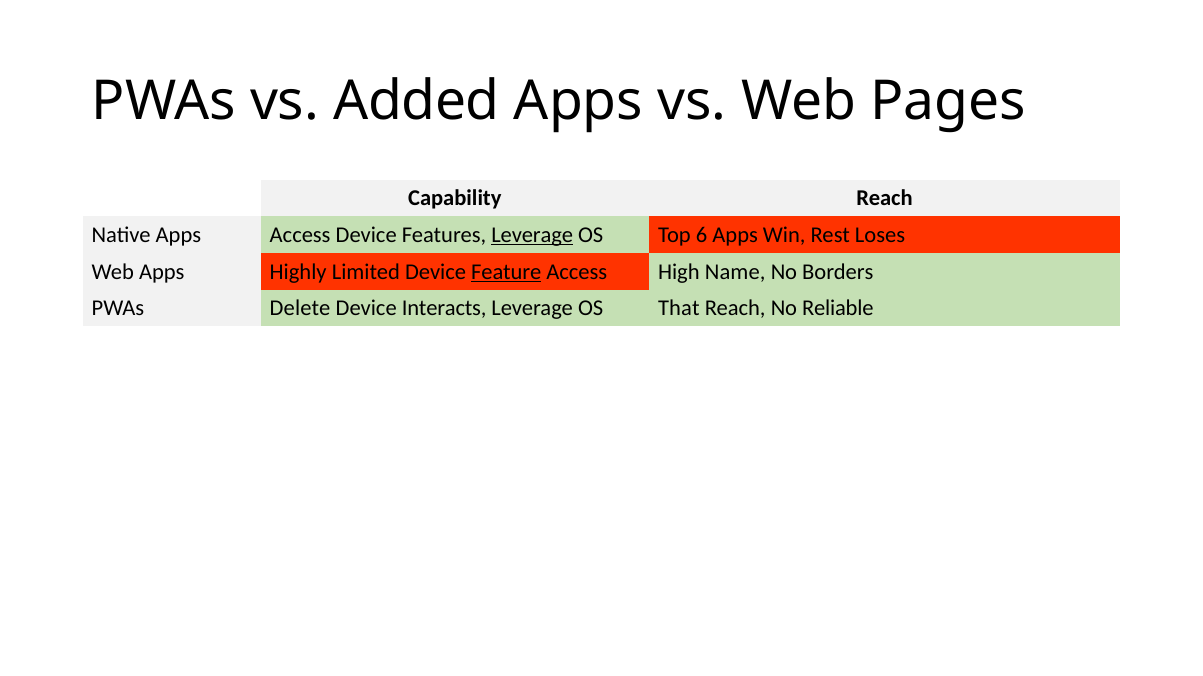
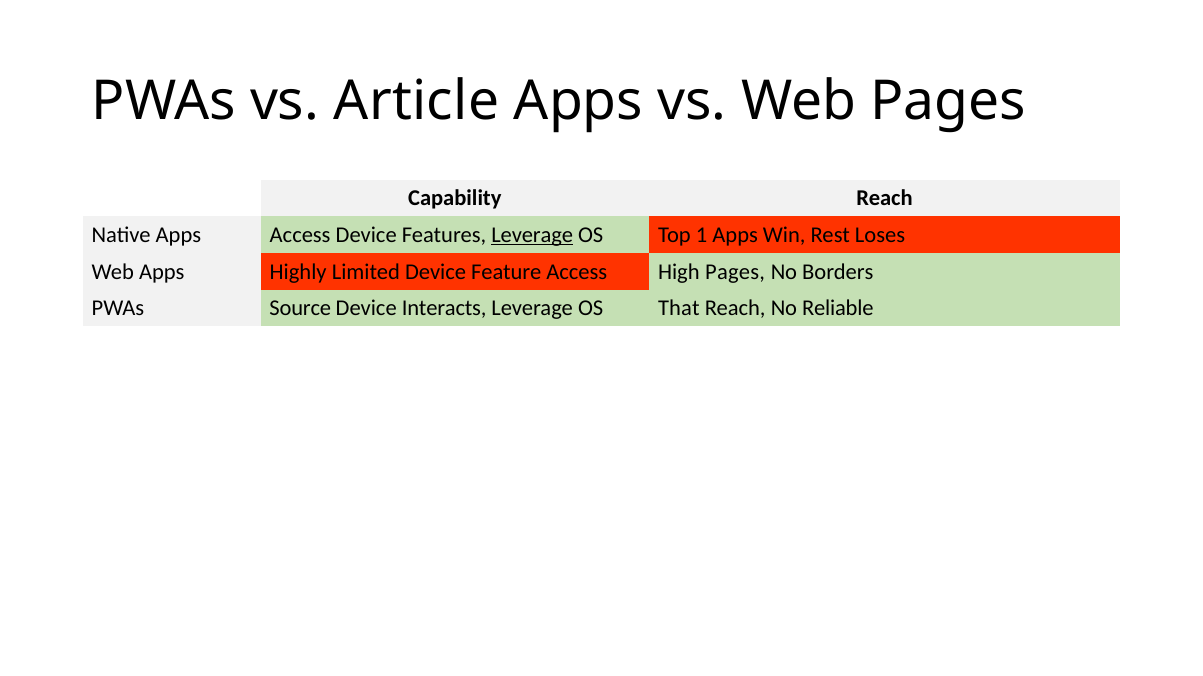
Added: Added -> Article
6: 6 -> 1
Feature underline: present -> none
High Name: Name -> Pages
Delete: Delete -> Source
